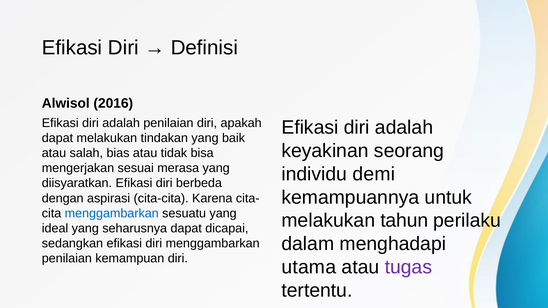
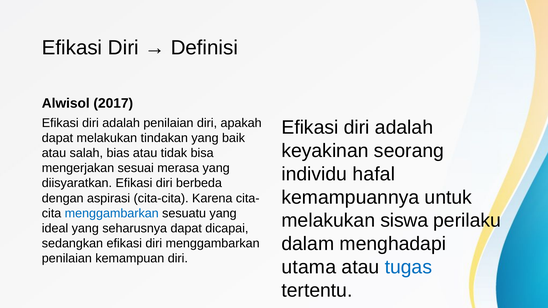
2016: 2016 -> 2017
demi: demi -> hafal
tahun: tahun -> siswa
tugas colour: purple -> blue
